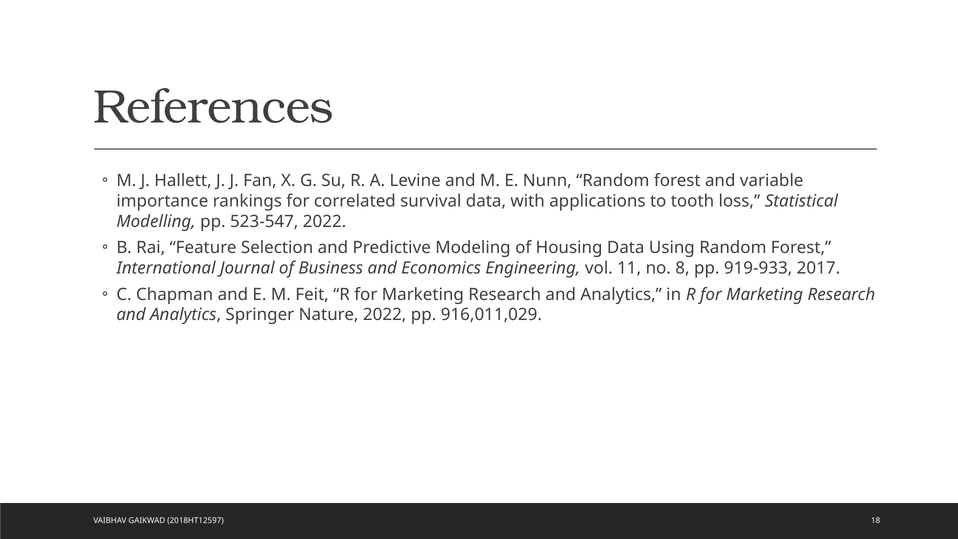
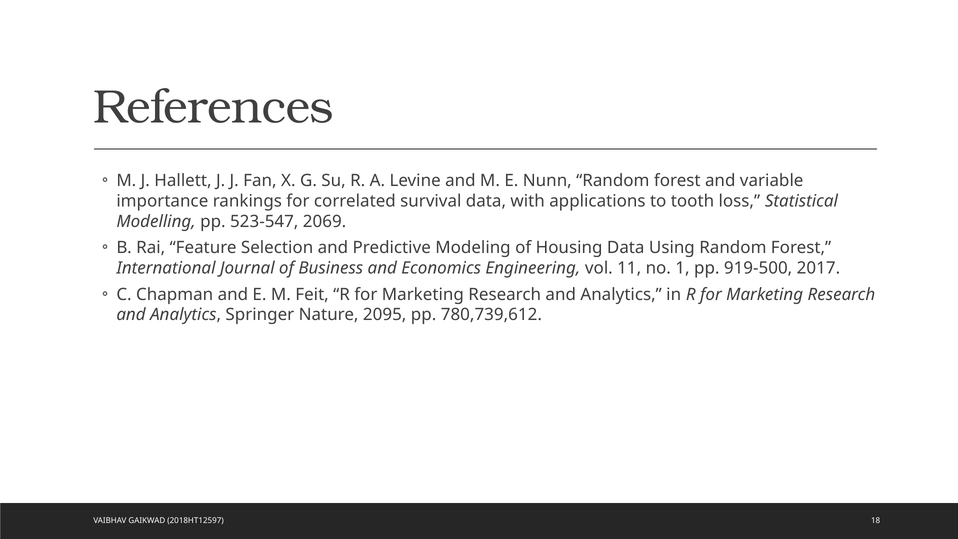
523-547 2022: 2022 -> 2069
8: 8 -> 1
919-933: 919-933 -> 919-500
Nature 2022: 2022 -> 2095
916,011,029: 916,011,029 -> 780,739,612
